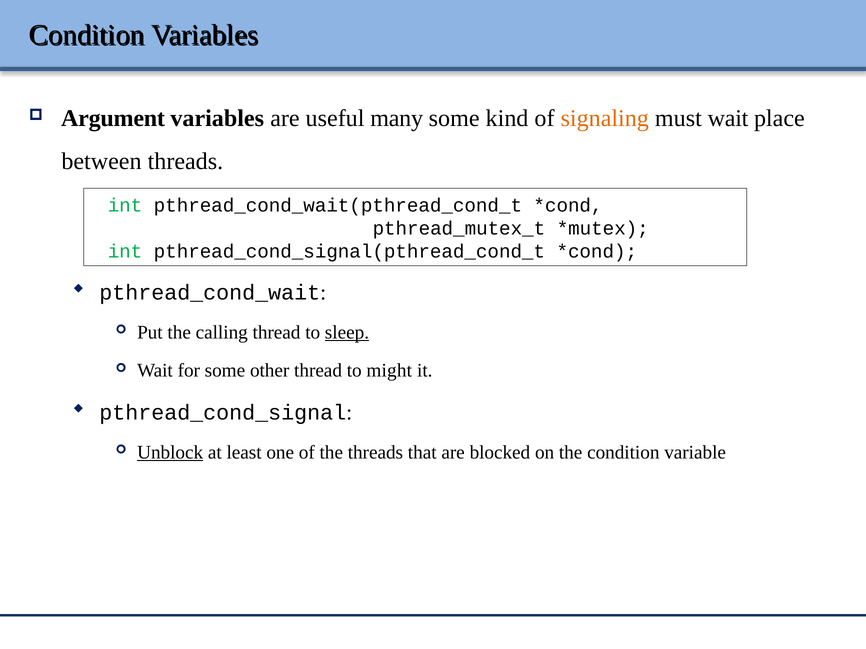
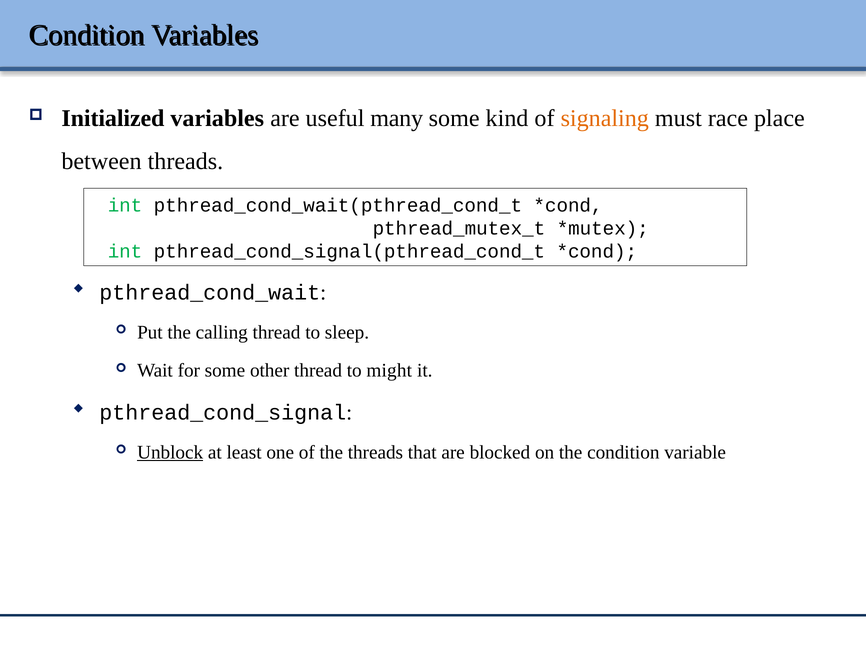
Argument: Argument -> Initialized
must wait: wait -> race
sleep underline: present -> none
